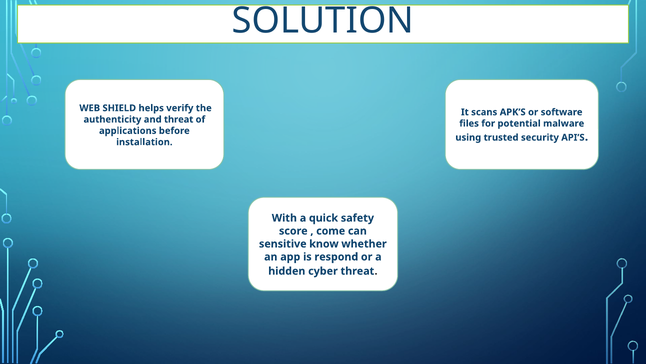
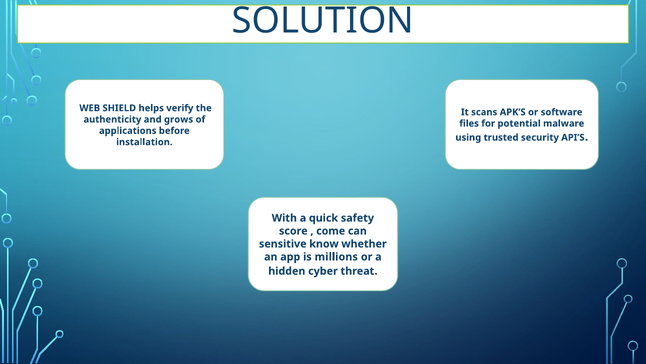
and threat: threat -> grows
respond: respond -> millions
